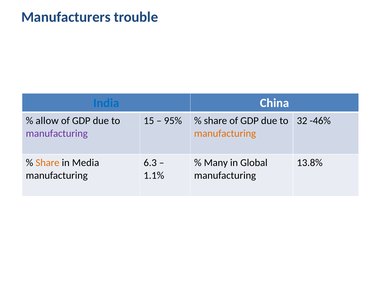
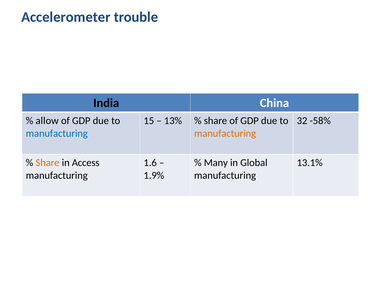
Manufacturers: Manufacturers -> Accelerometer
India colour: blue -> black
95%: 95% -> 13%
-46%: -46% -> -58%
manufacturing at (57, 133) colour: purple -> blue
Media: Media -> Access
6.3: 6.3 -> 1.6
13.8%: 13.8% -> 13.1%
1.1%: 1.1% -> 1.9%
